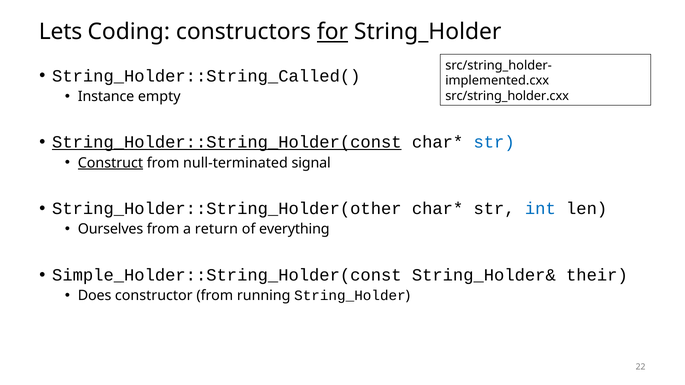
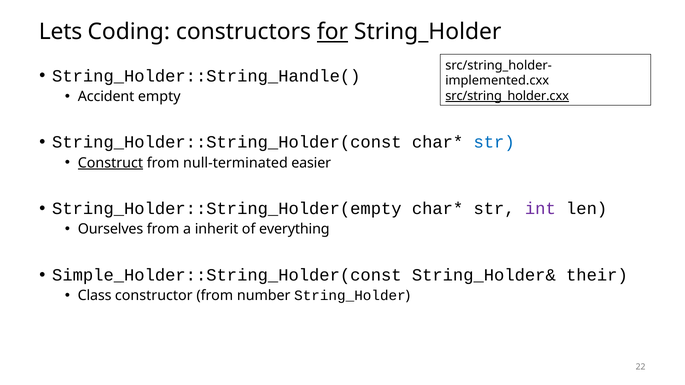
String_Holder::String_Called(: String_Holder::String_Called( -> String_Holder::String_Handle(
Instance: Instance -> Accident
src/string_holder.cxx underline: none -> present
String_Holder::String_Holder(const underline: present -> none
signal: signal -> easier
String_Holder::String_Holder(other: String_Holder::String_Holder(other -> String_Holder::String_Holder(empty
int colour: blue -> purple
return: return -> inherit
Does: Does -> Class
running: running -> number
